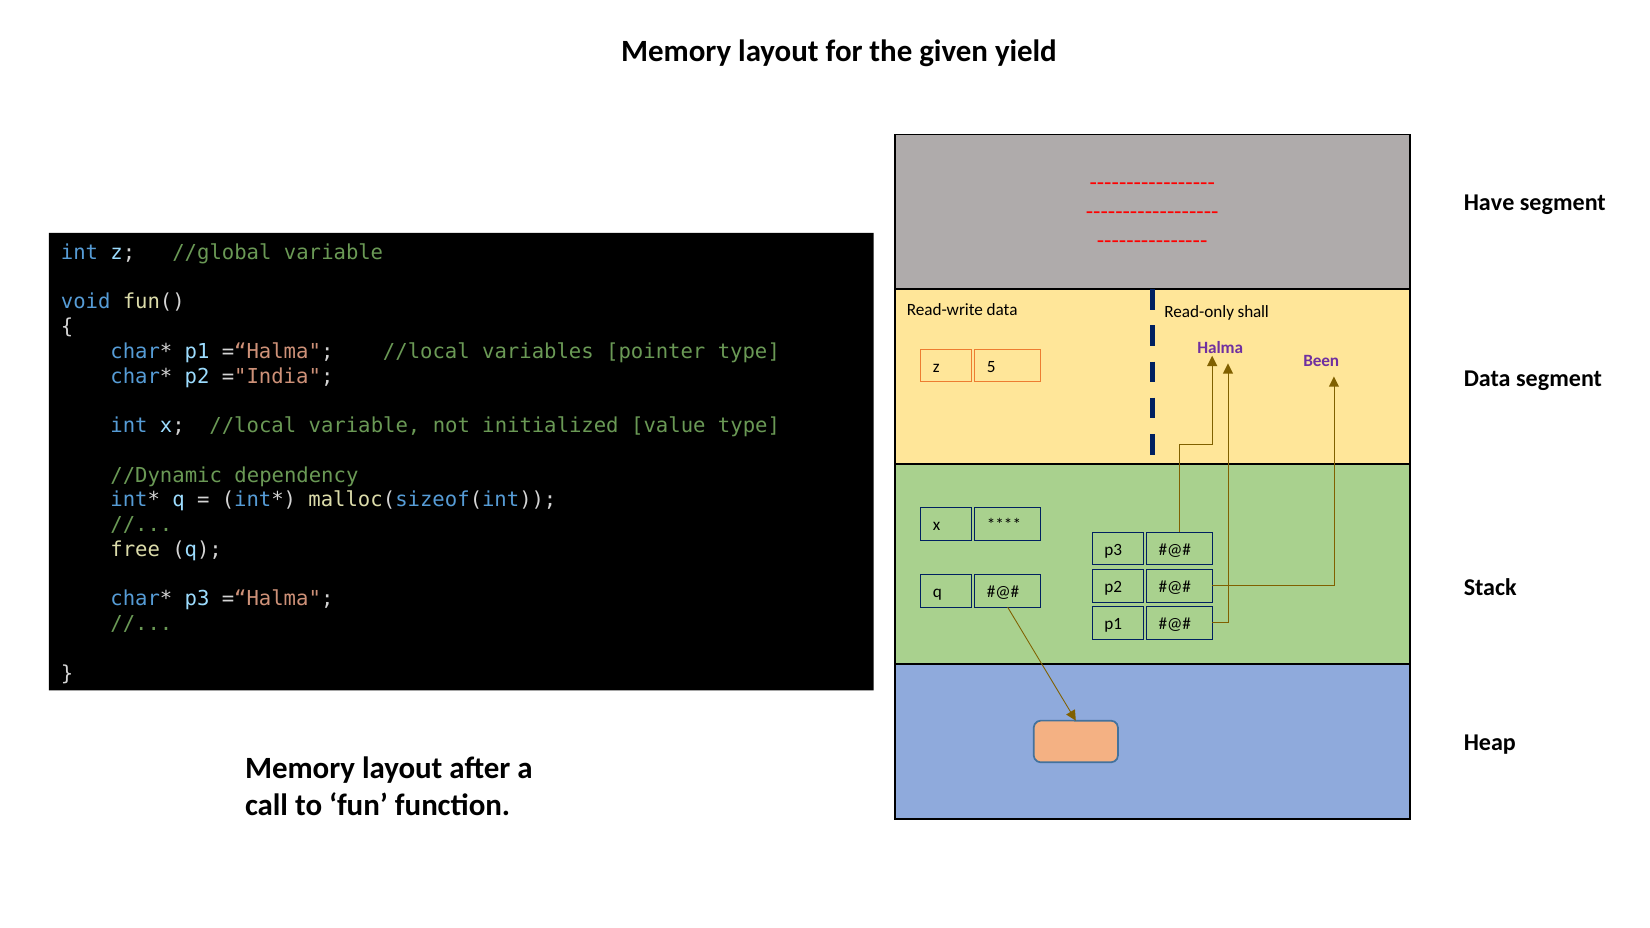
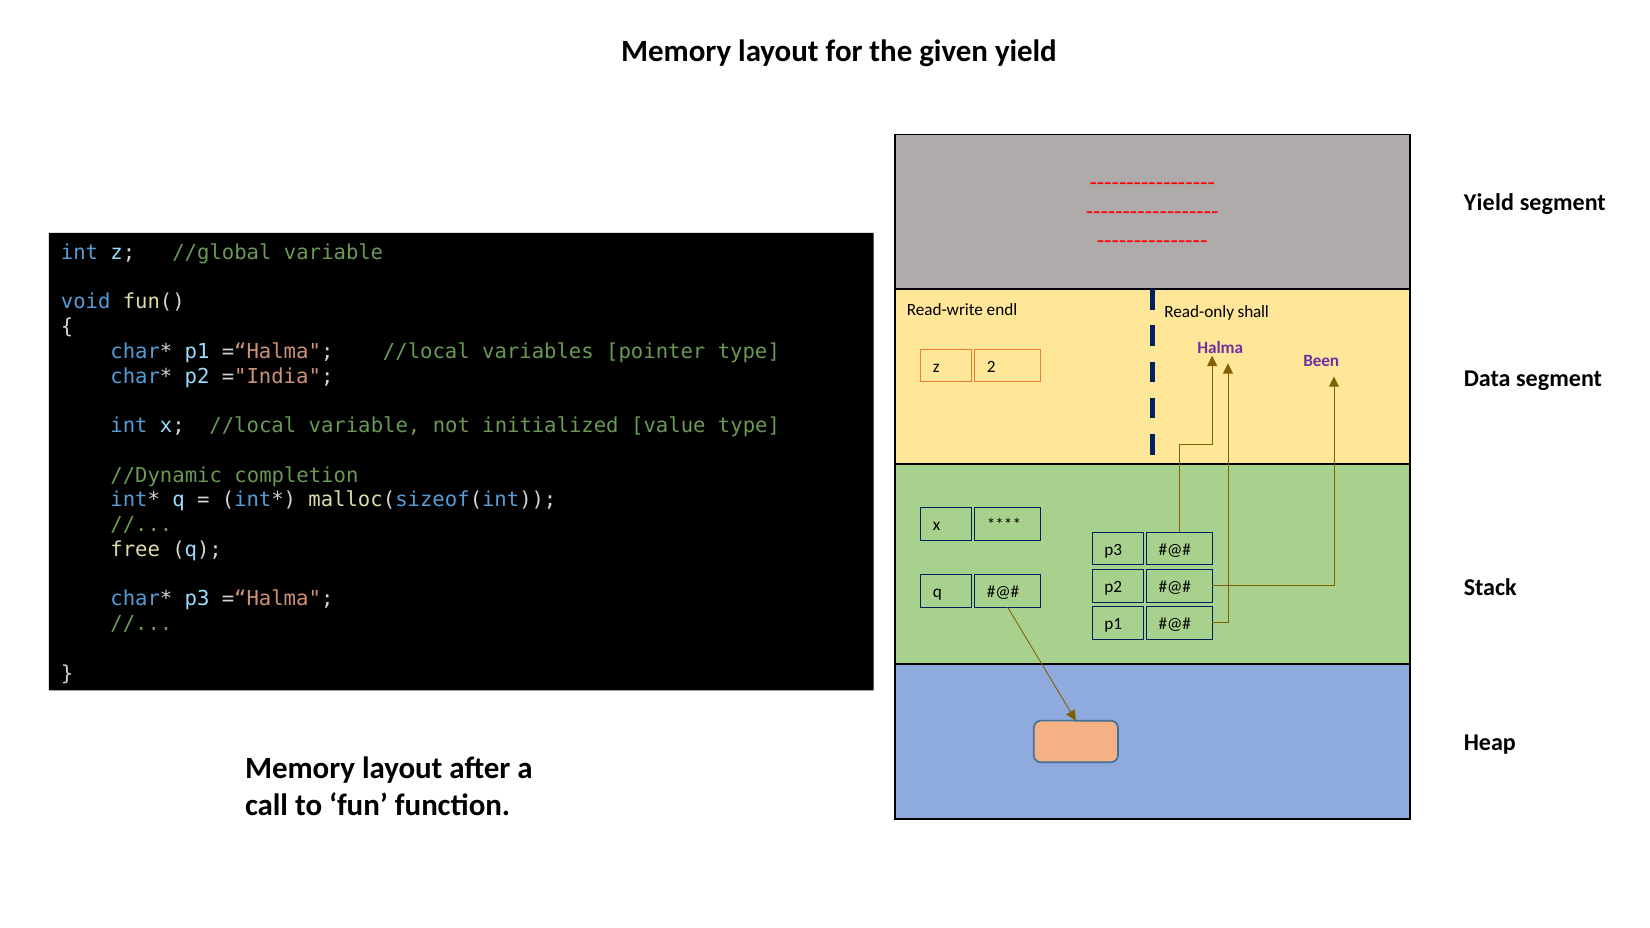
Have at (1489, 202): Have -> Yield
Read-write data: data -> endl
5: 5 -> 2
dependency: dependency -> completion
